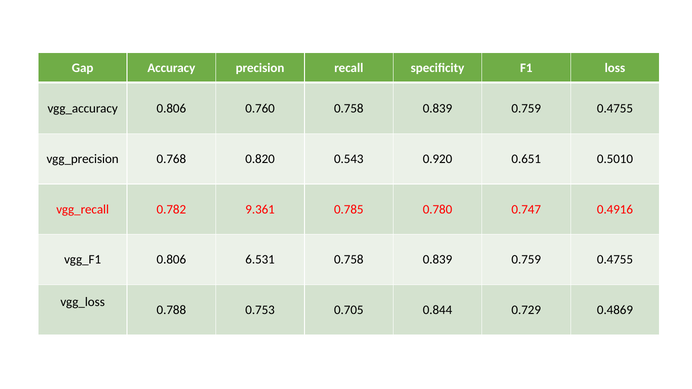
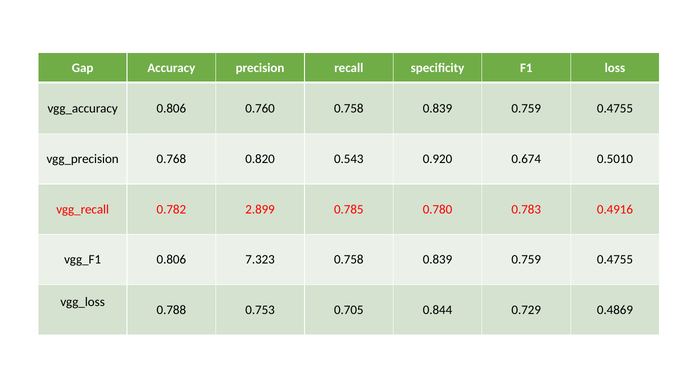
0.651: 0.651 -> 0.674
9.361: 9.361 -> 2.899
0.747: 0.747 -> 0.783
6.531: 6.531 -> 7.323
